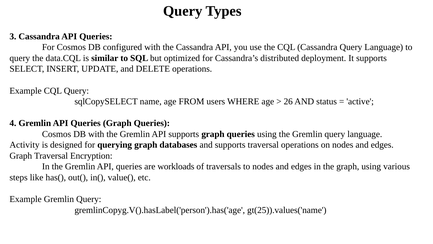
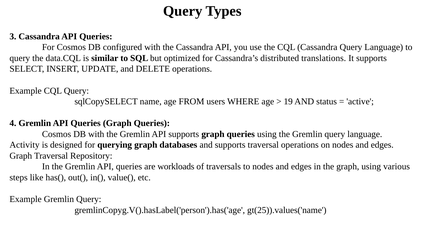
deployment: deployment -> translations
26: 26 -> 19
Encryption: Encryption -> Repository
